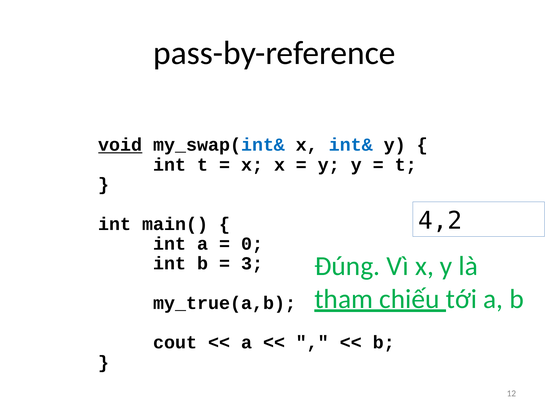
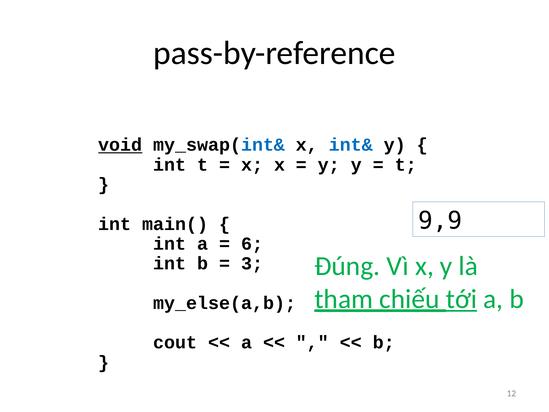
4,2: 4,2 -> 9,9
0: 0 -> 6
tới underline: none -> present
my_true(a,b: my_true(a,b -> my_else(a,b
